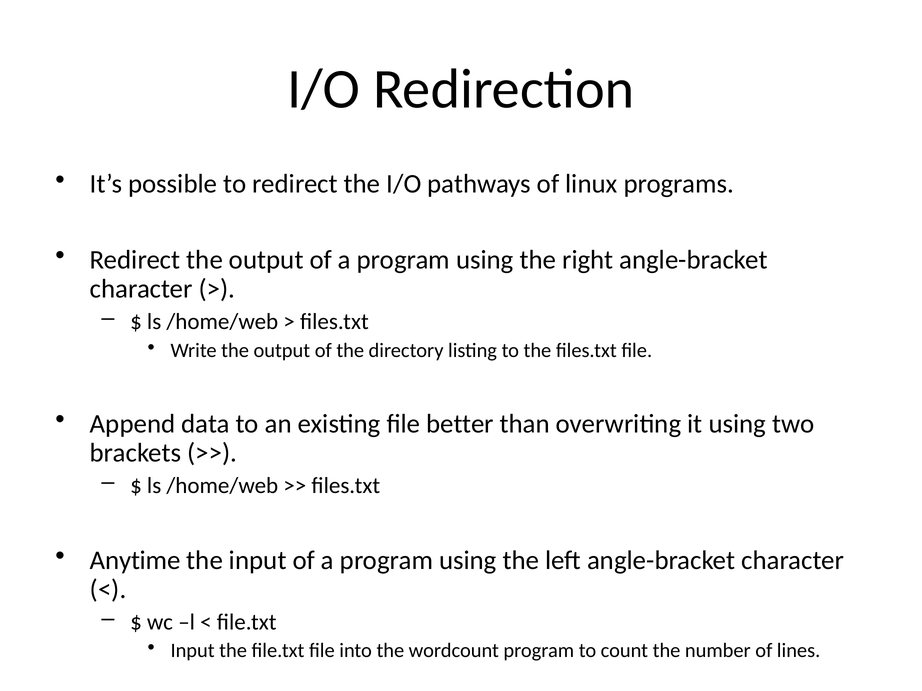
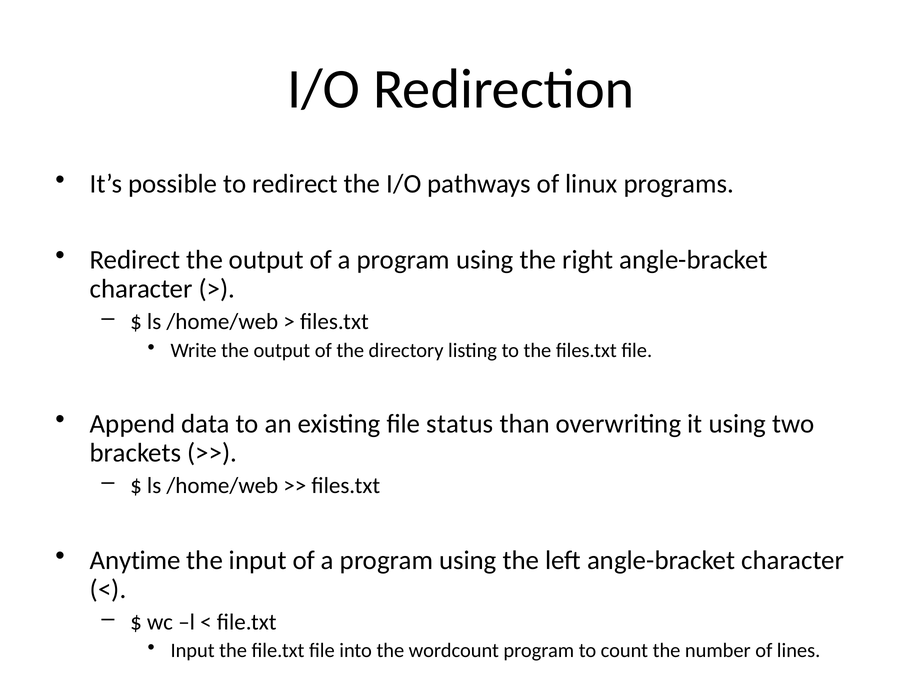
better: better -> status
